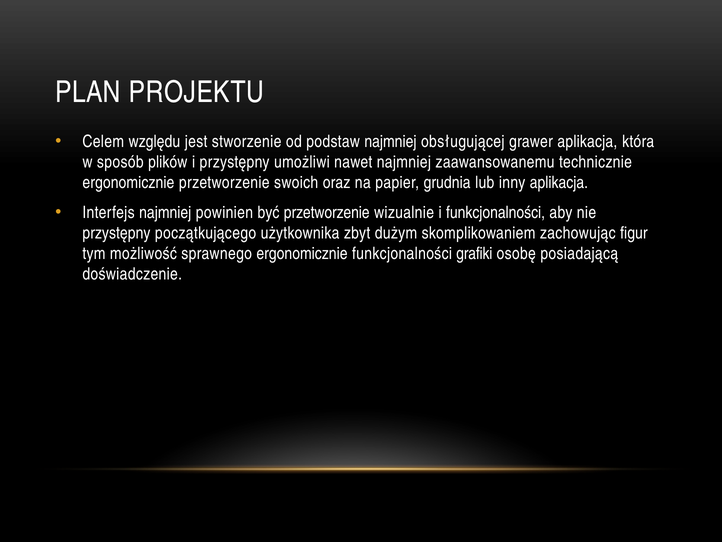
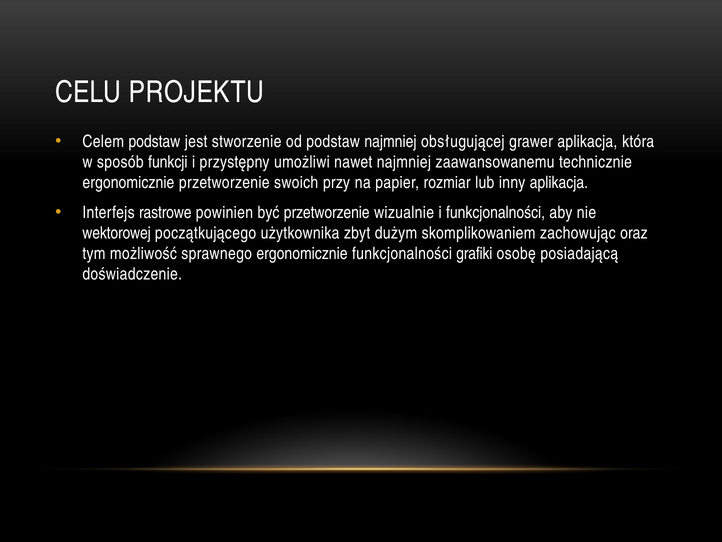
PLAN: PLAN -> CELU
Celem względu: względu -> podstaw
plików: plików -> funkcji
oraz: oraz -> przy
grudnia: grudnia -> rozmiar
Interfejs najmniej: najmniej -> rastrowe
przystępny at (116, 233): przystępny -> wektorowej
figur: figur -> oraz
